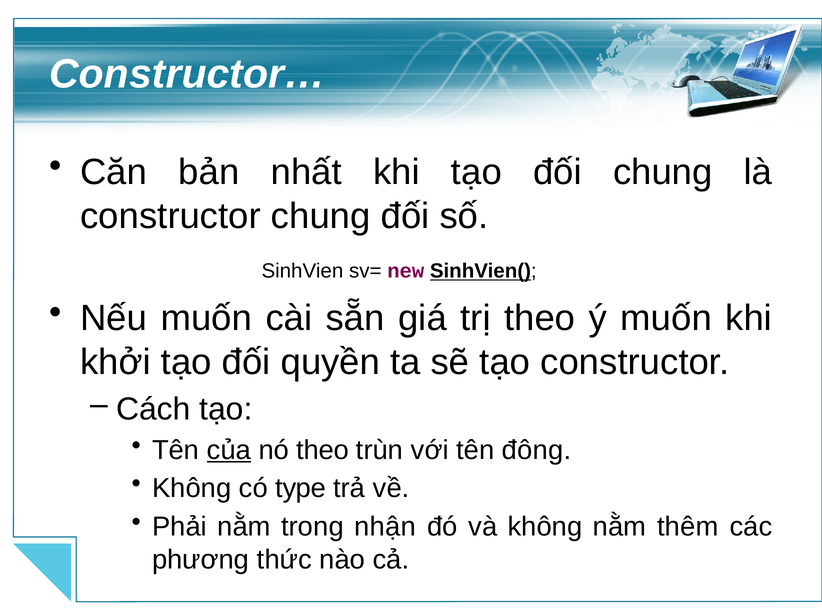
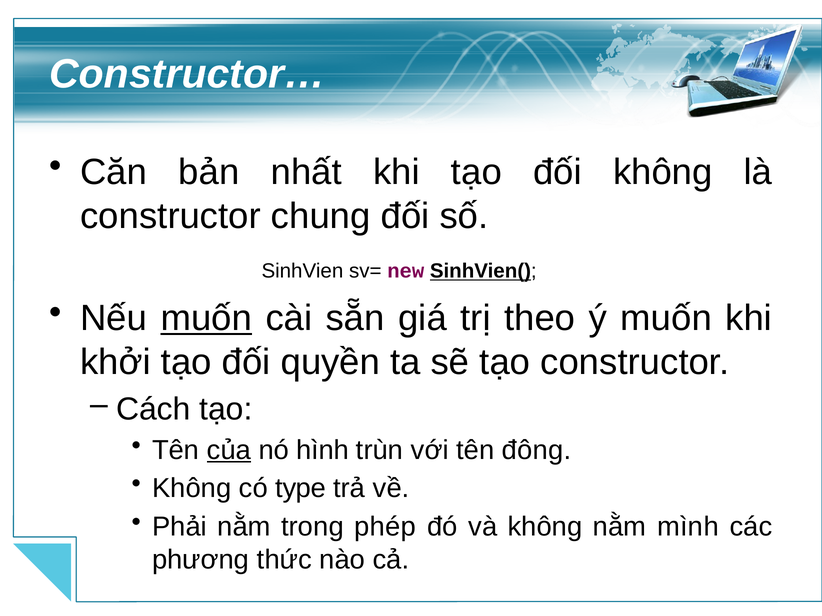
đối chung: chung -> không
muốn at (206, 319) underline: none -> present
nó theo: theo -> hình
nhận: nhận -> phép
thêm: thêm -> mình
